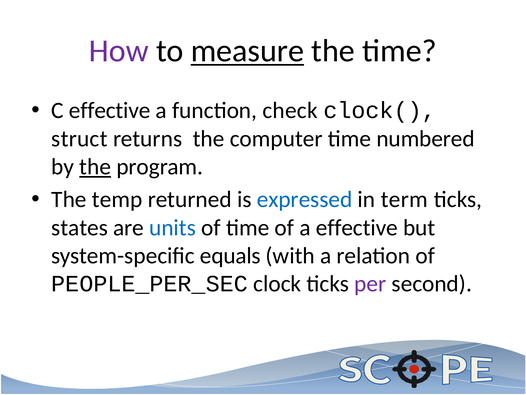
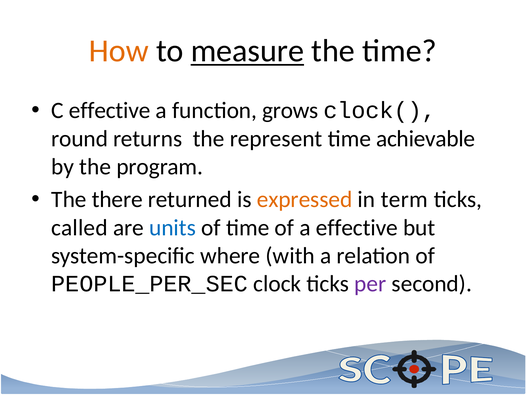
How colour: purple -> orange
check: check -> grows
struct: struct -> round
computer: computer -> represent
numbered: numbered -> achievable
the at (95, 167) underline: present -> none
temp: temp -> there
expressed colour: blue -> orange
states: states -> called
equals: equals -> where
